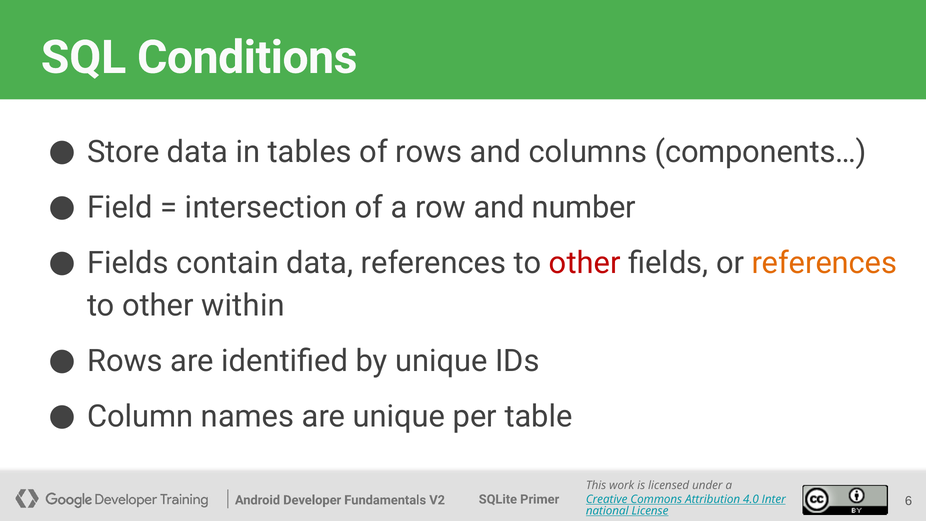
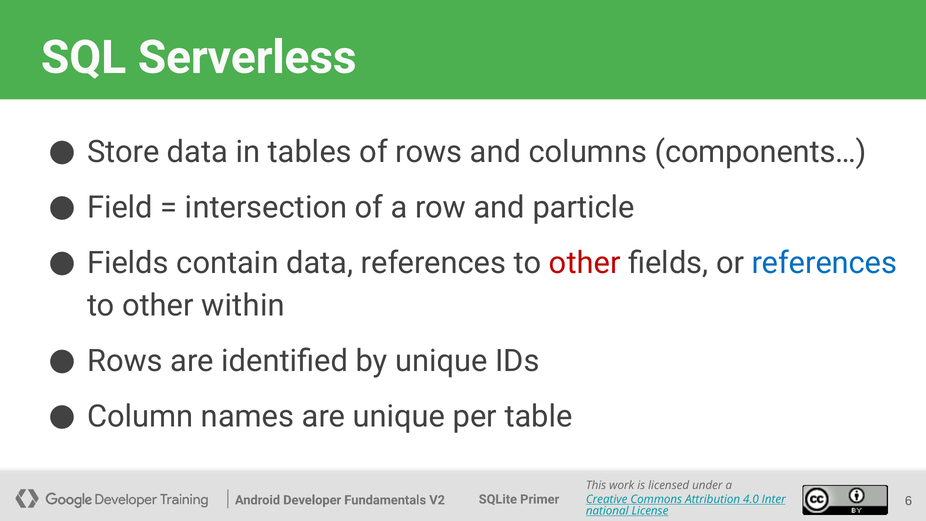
Conditions: Conditions -> Serverless
number: number -> particle
references at (824, 263) colour: orange -> blue
